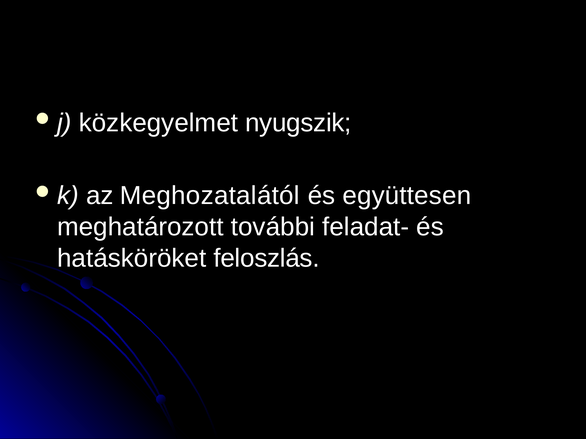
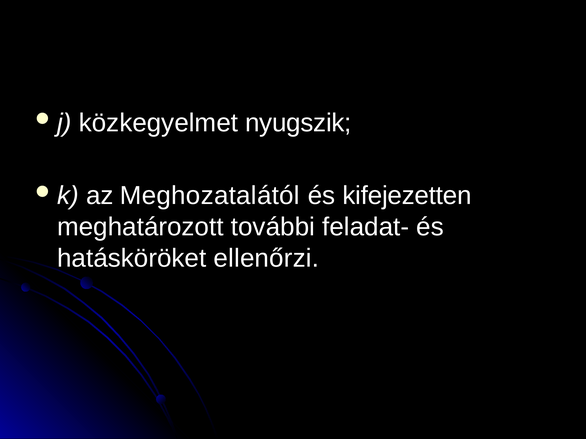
együttesen: együttesen -> kifejezetten
feloszlás: feloszlás -> ellenőrzi
